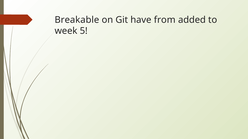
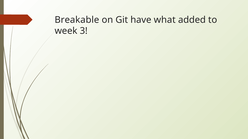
from: from -> what
5: 5 -> 3
